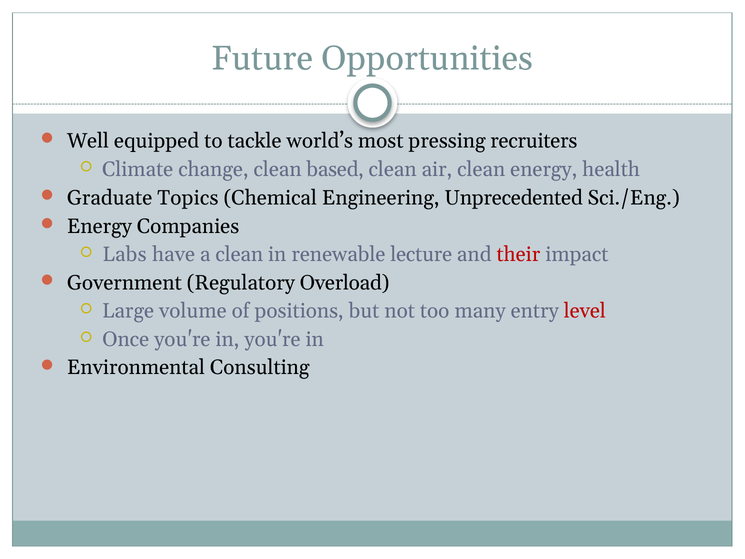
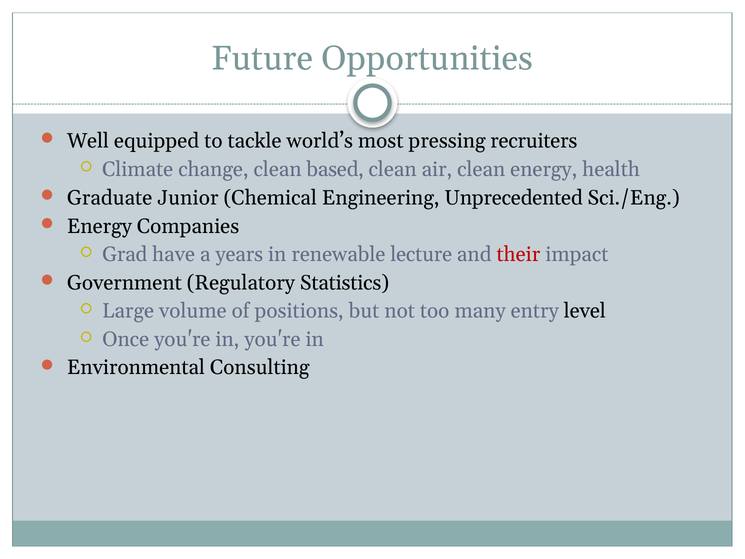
Topics: Topics -> Junior
Labs: Labs -> Grad
a clean: clean -> years
Overload: Overload -> Statistics
level colour: red -> black
